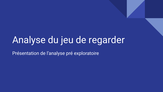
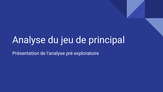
regarder: regarder -> principal
